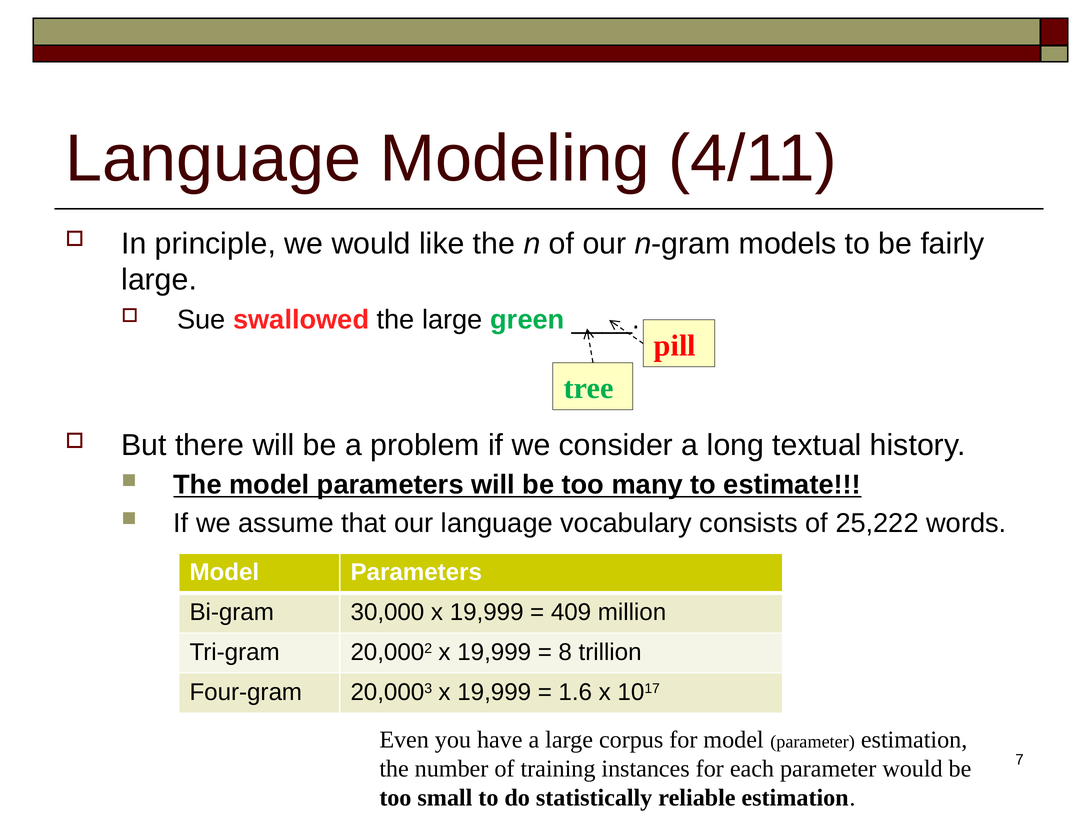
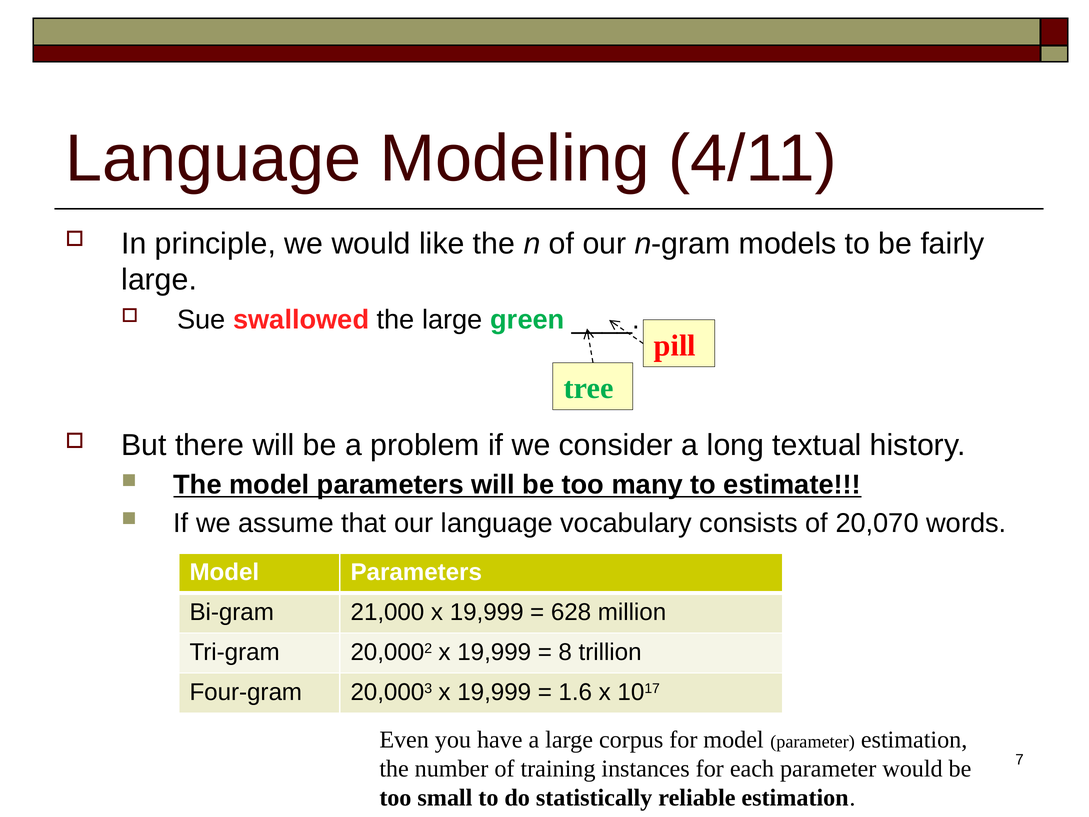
25,222: 25,222 -> 20,070
30,000: 30,000 -> 21,000
409: 409 -> 628
